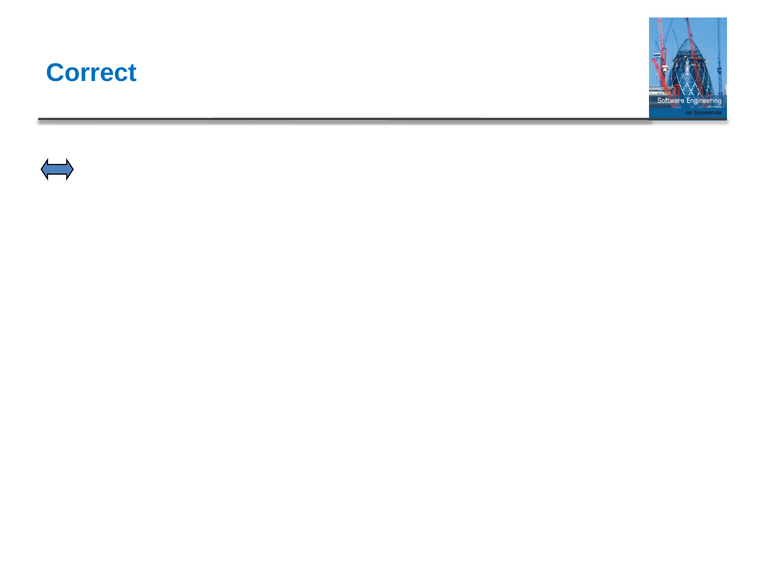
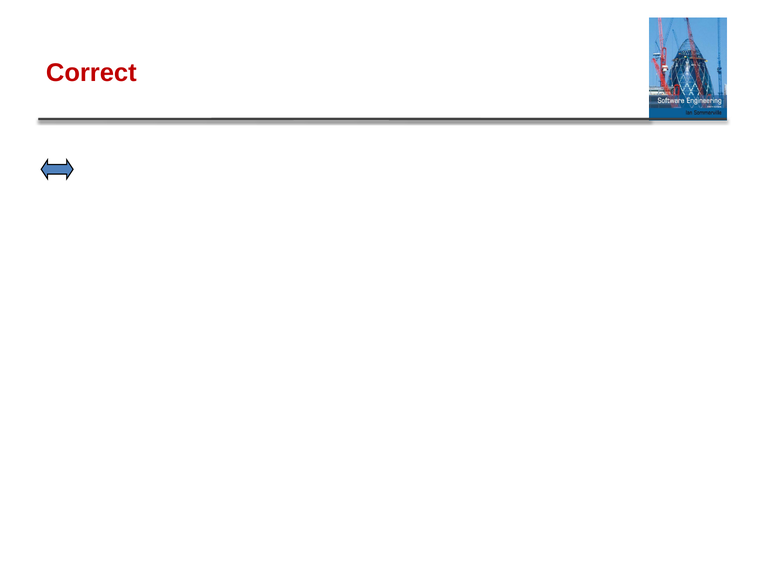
Correct colour: blue -> red
